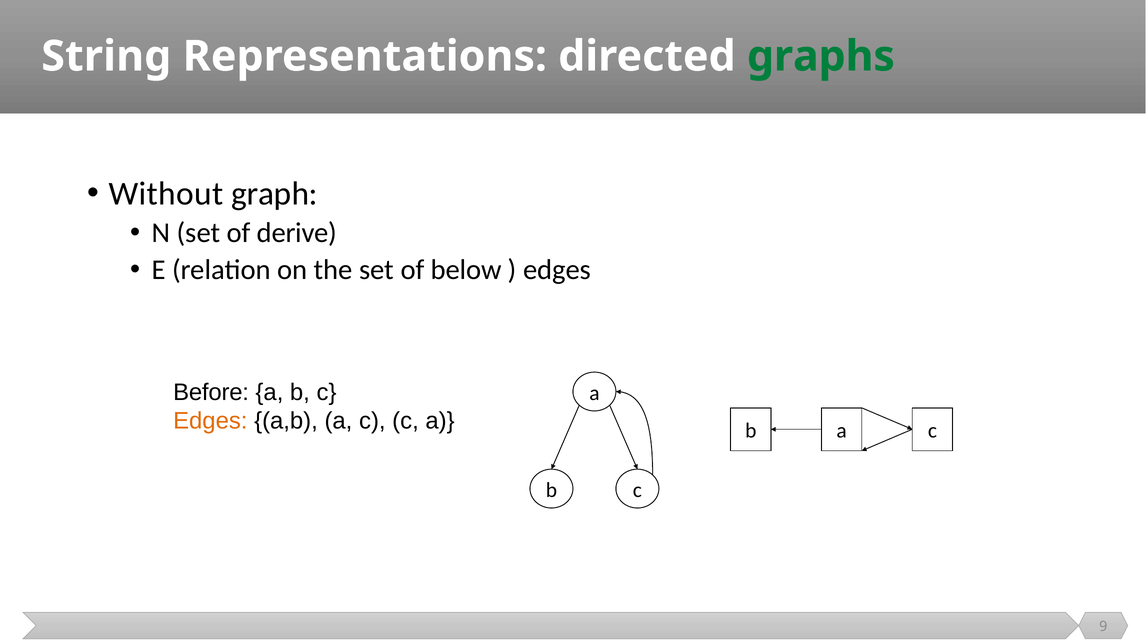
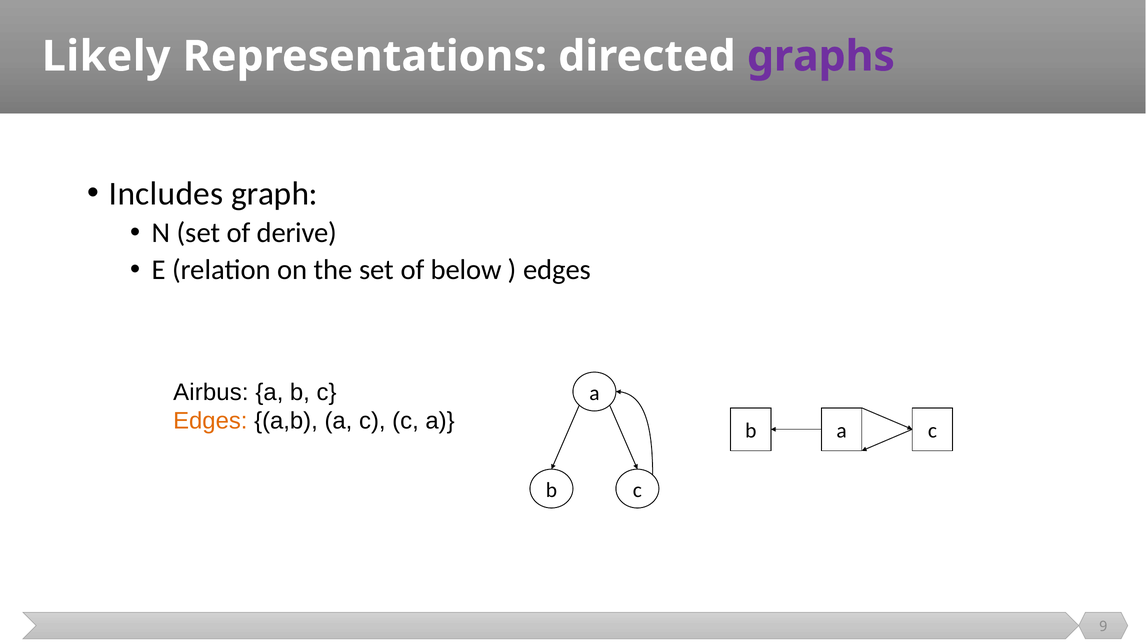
String: String -> Likely
graphs colour: green -> purple
Without: Without -> Includes
Before: Before -> Airbus
